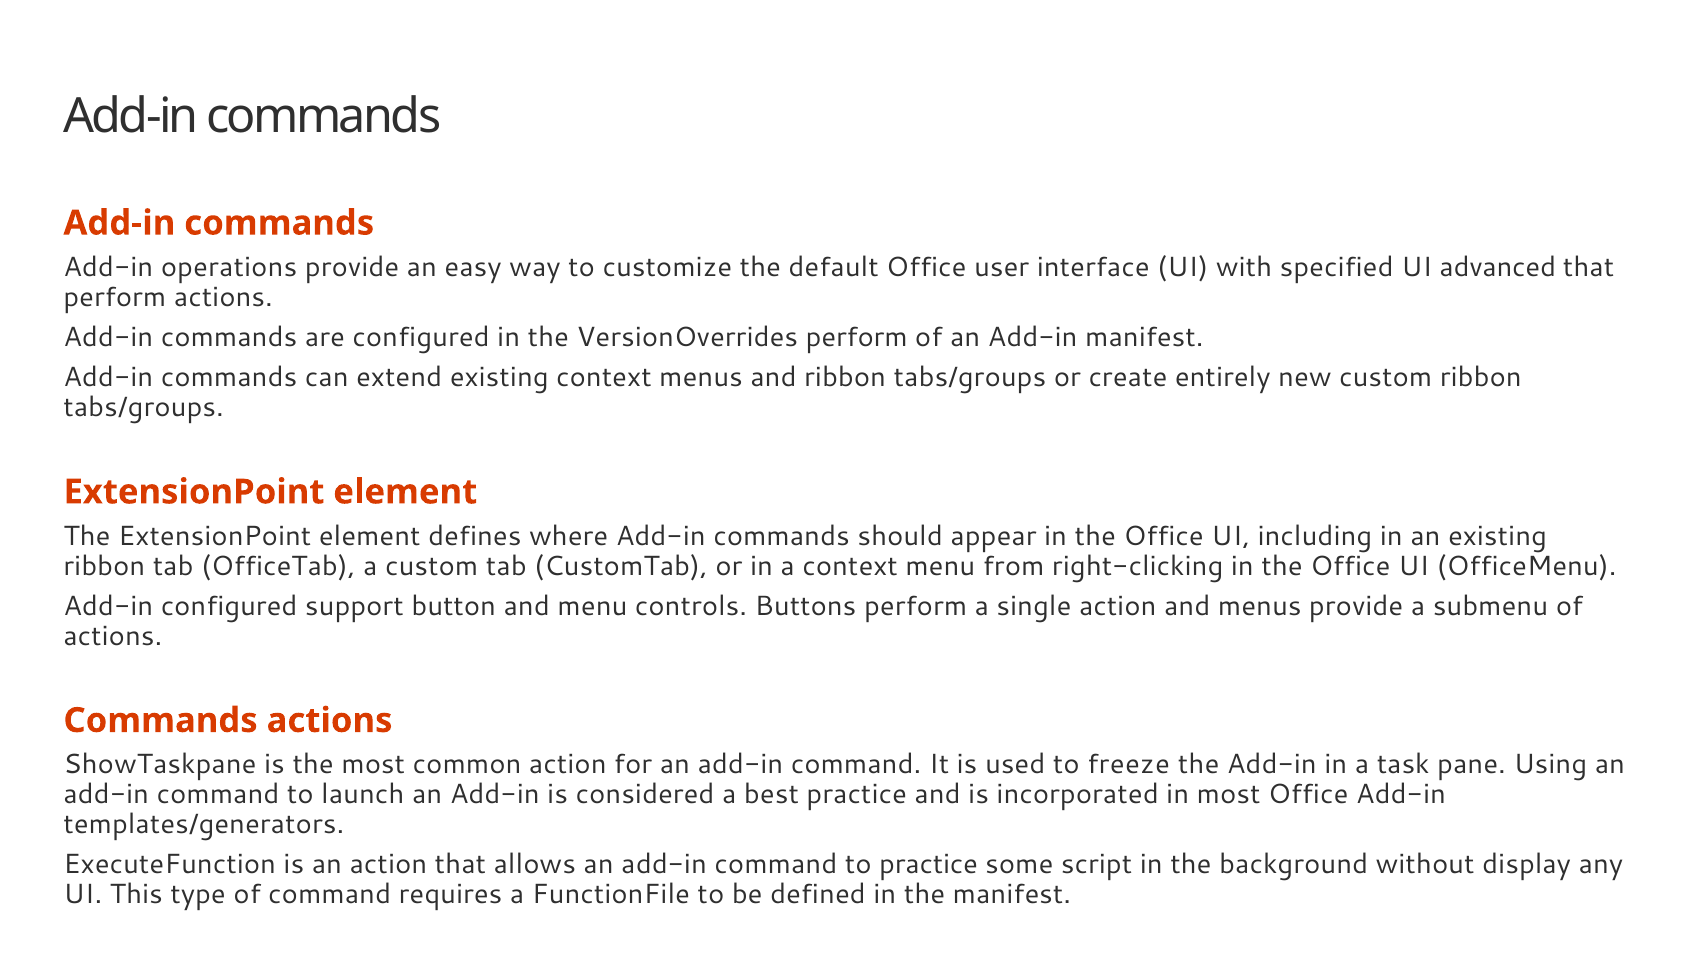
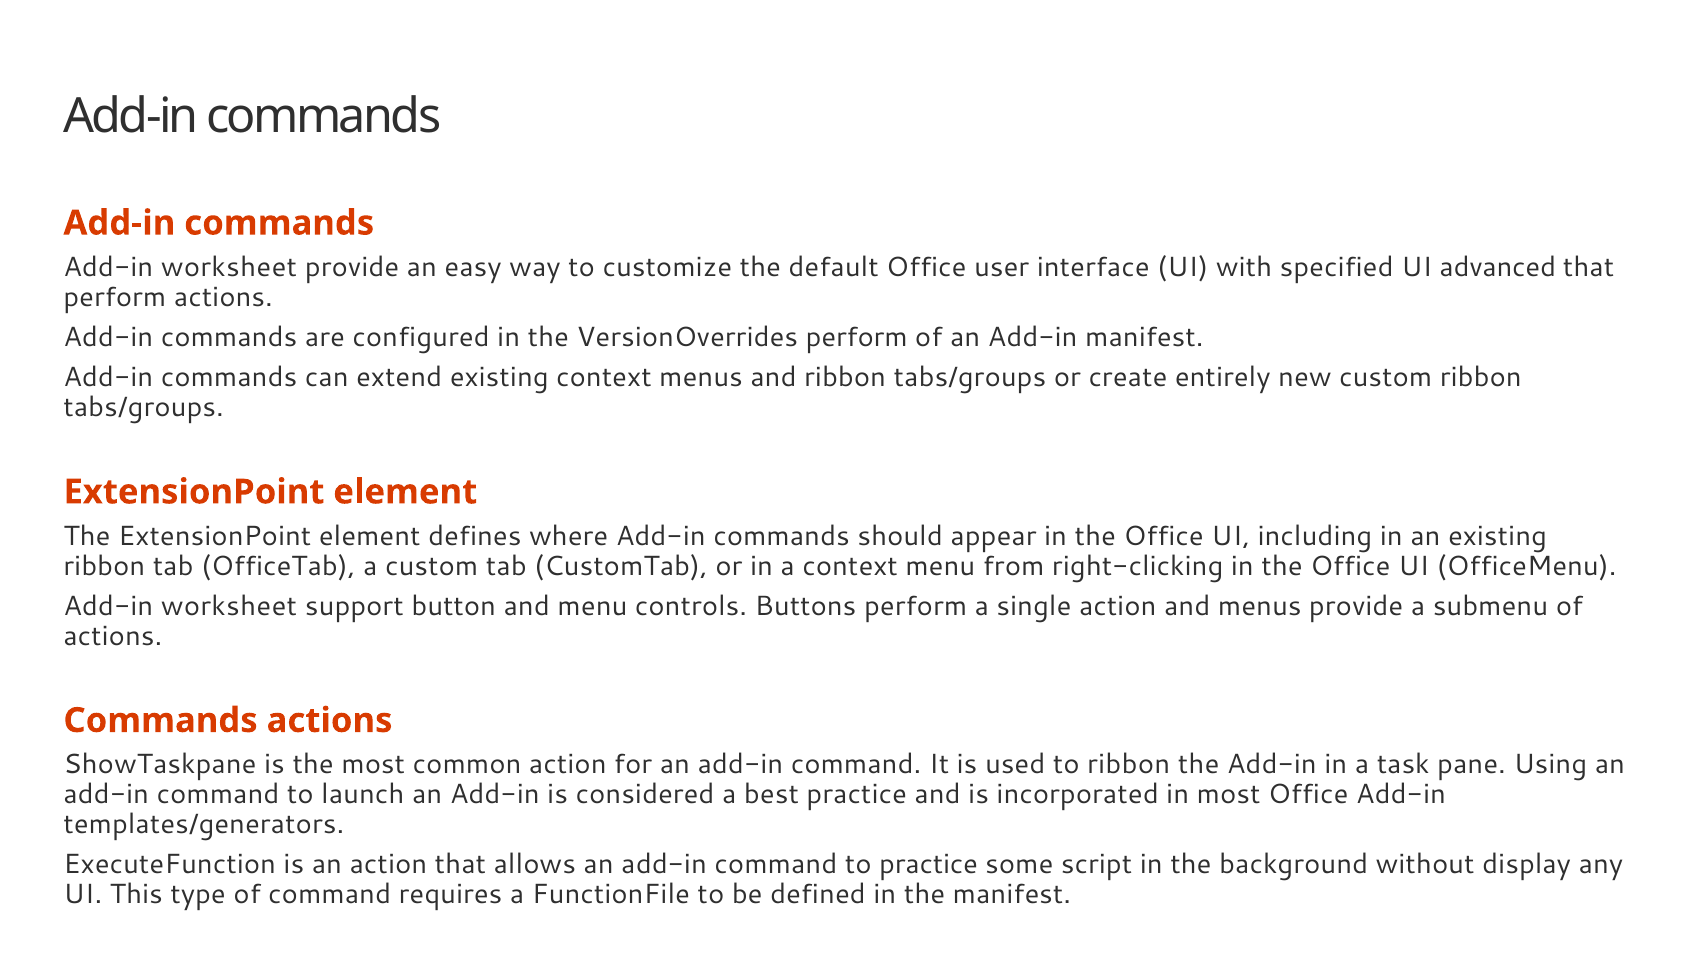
operations at (229, 267): operations -> worksheet
configured at (229, 606): configured -> worksheet
to freeze: freeze -> ribbon
